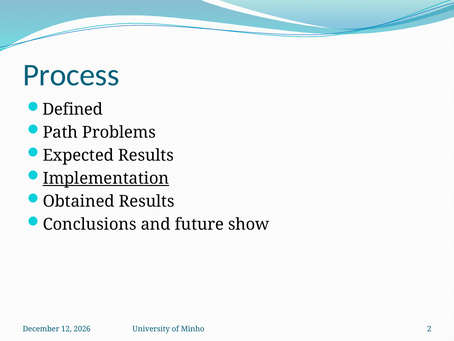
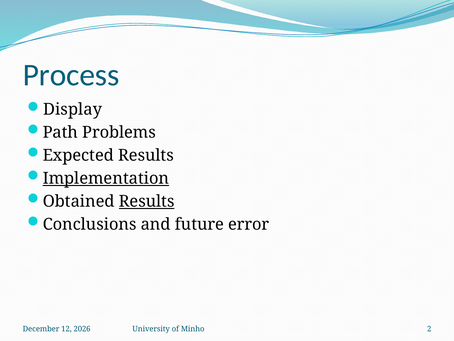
Defined: Defined -> Display
Results at (147, 201) underline: none -> present
show: show -> error
